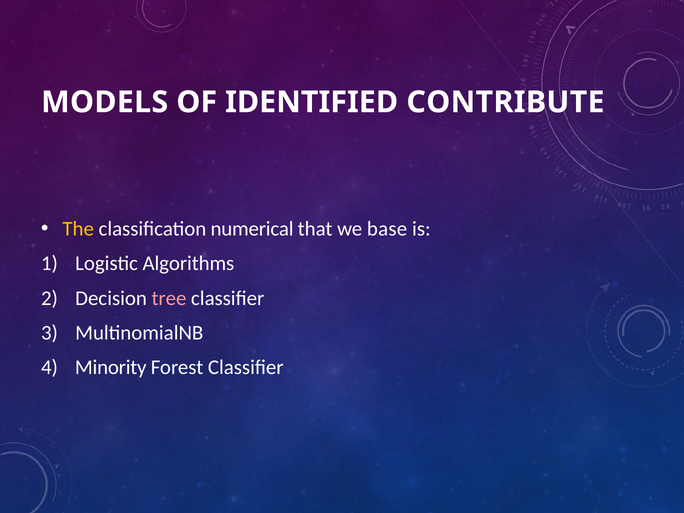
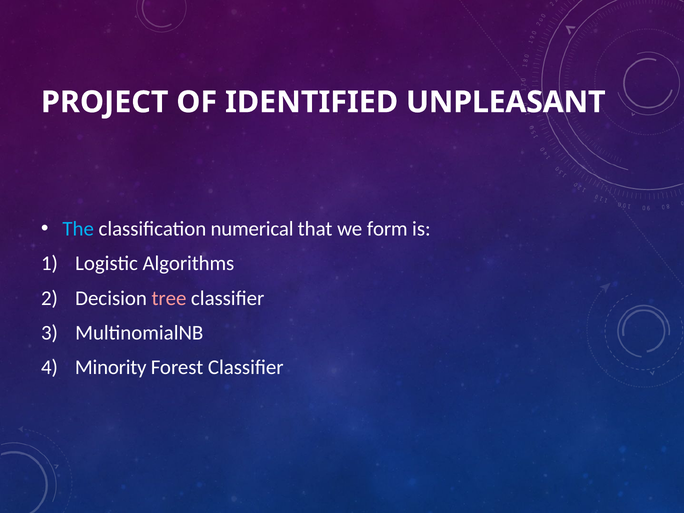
MODELS: MODELS -> PROJECT
CONTRIBUTE: CONTRIBUTE -> UNPLEASANT
The colour: yellow -> light blue
base: base -> form
